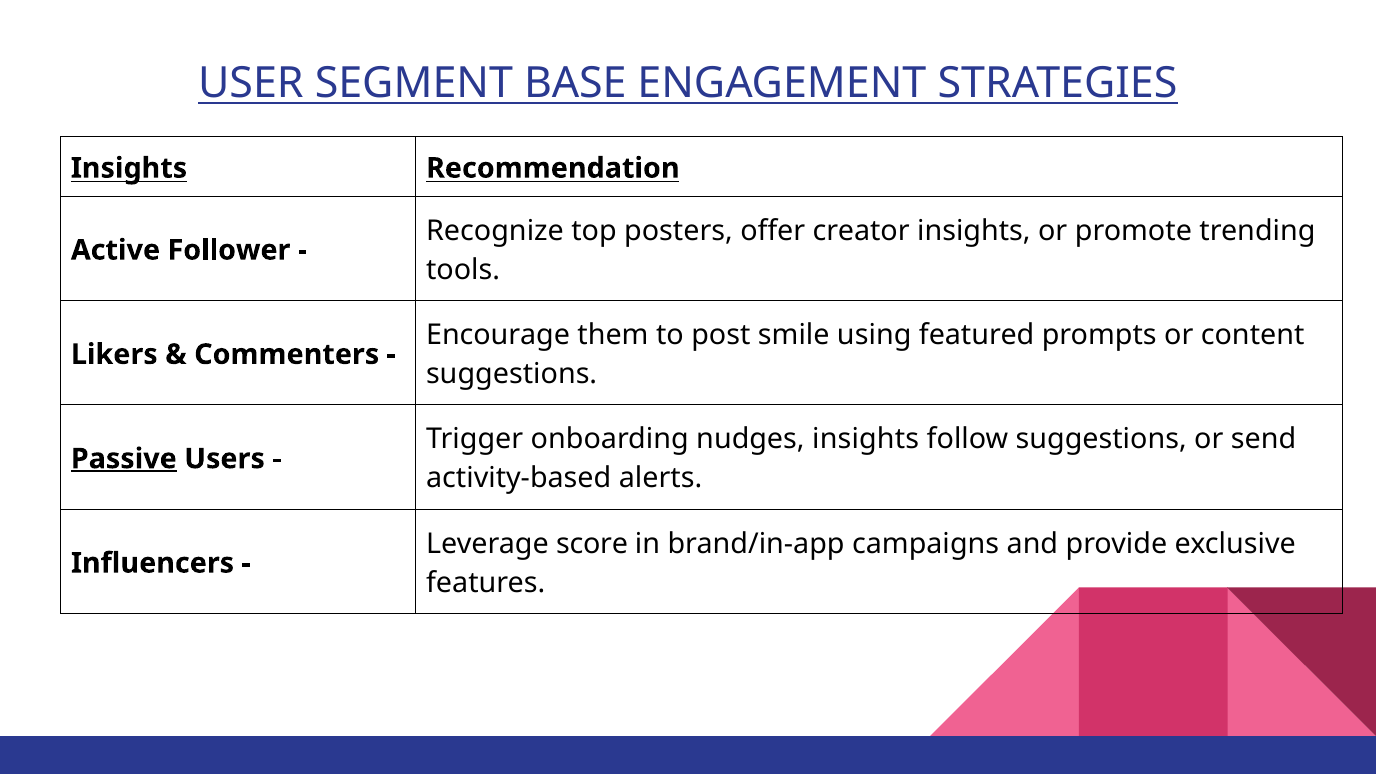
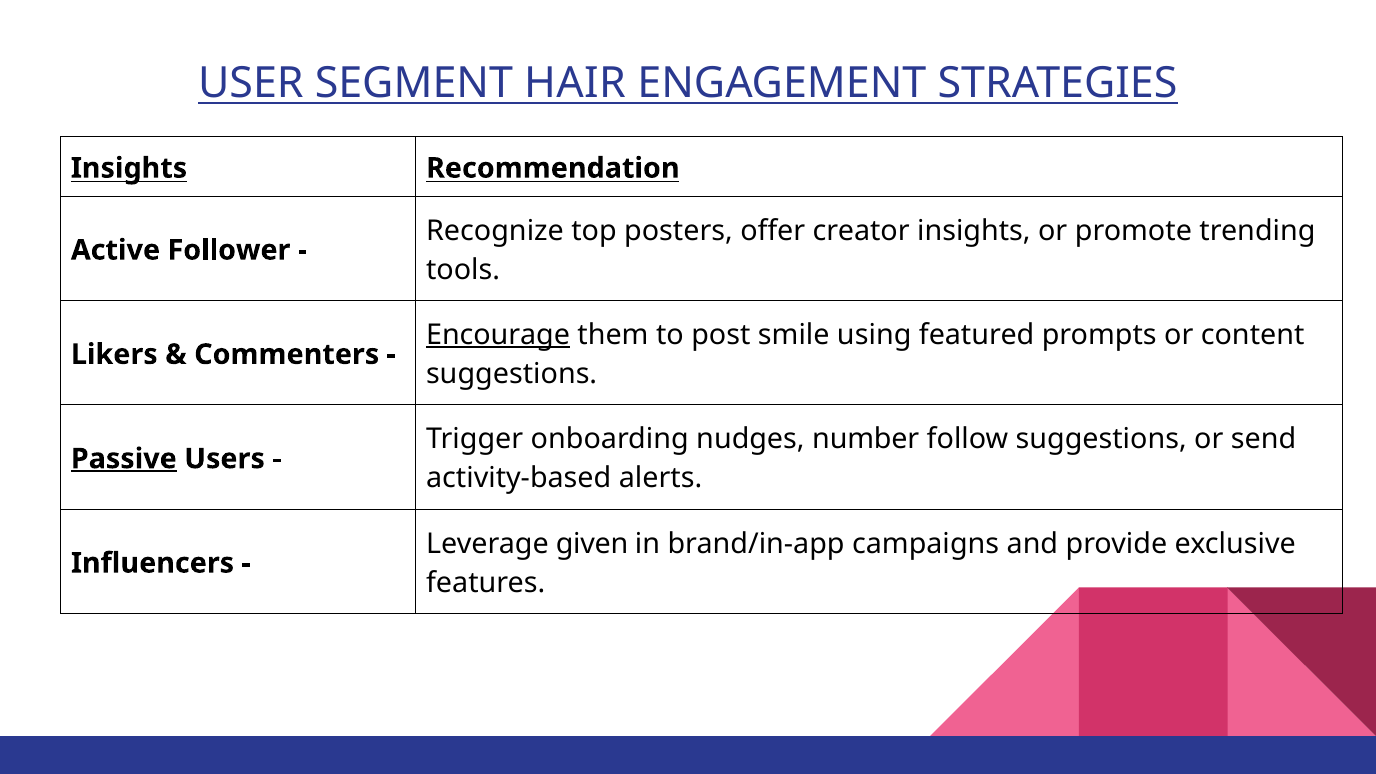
BASE: BASE -> HAIR
Encourage underline: none -> present
nudges insights: insights -> number
score: score -> given
